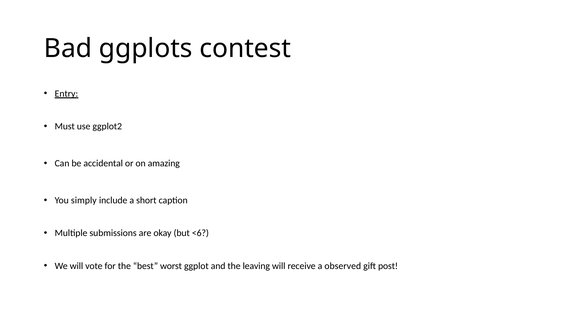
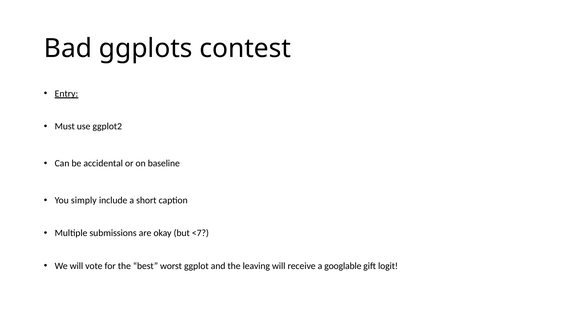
amazing: amazing -> baseline
<6: <6 -> <7
observed: observed -> googlable
post: post -> logit
